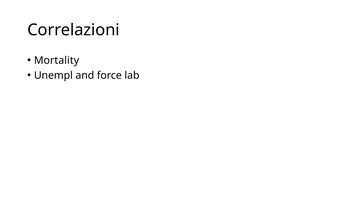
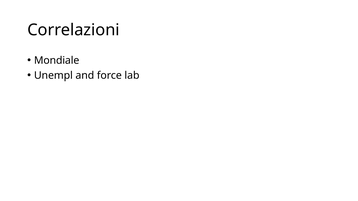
Mortality: Mortality -> Mondiale
